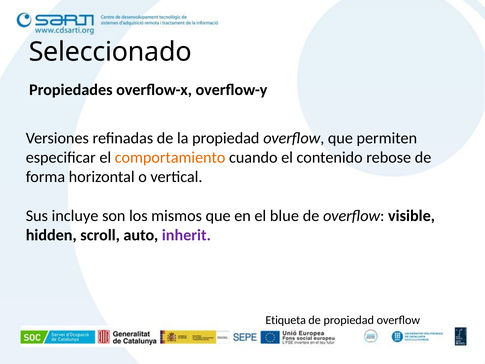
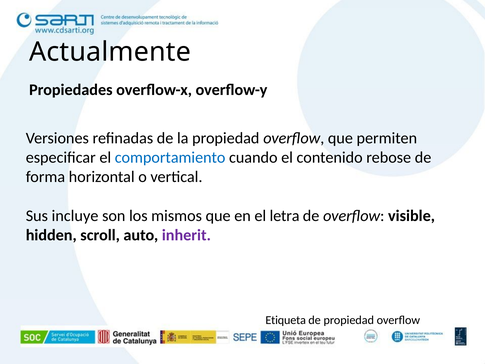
Seleccionado: Seleccionado -> Actualmente
comportamiento colour: orange -> blue
blue: blue -> letra
